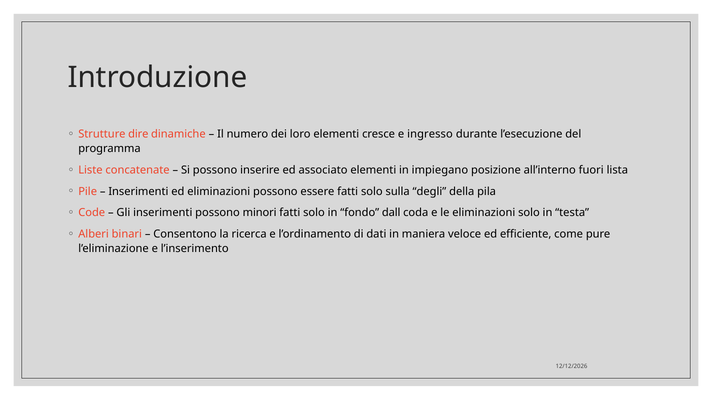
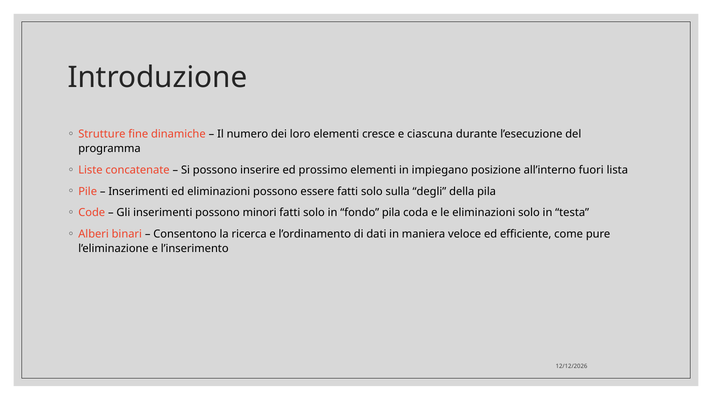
dire: dire -> fine
ingresso: ingresso -> ciascuna
associato: associato -> prossimo
fondo dall: dall -> pila
